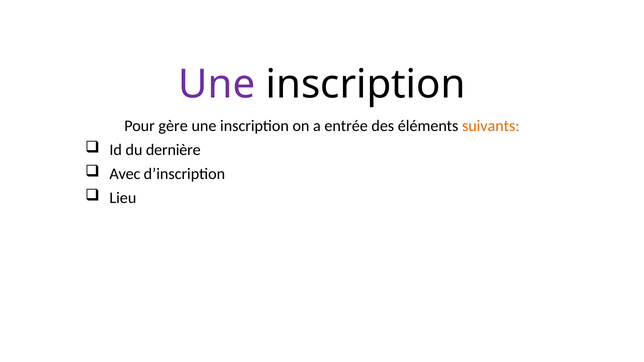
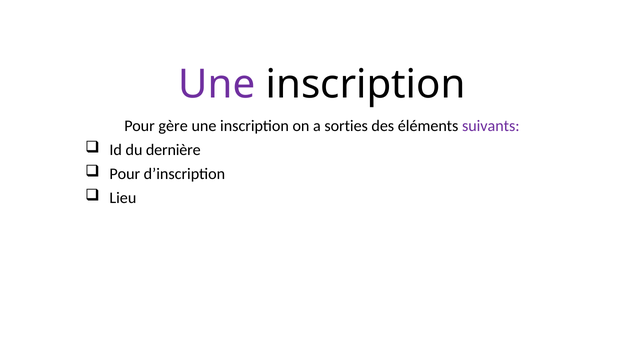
entrée: entrée -> sorties
suivants colour: orange -> purple
Avec at (125, 174): Avec -> Pour
